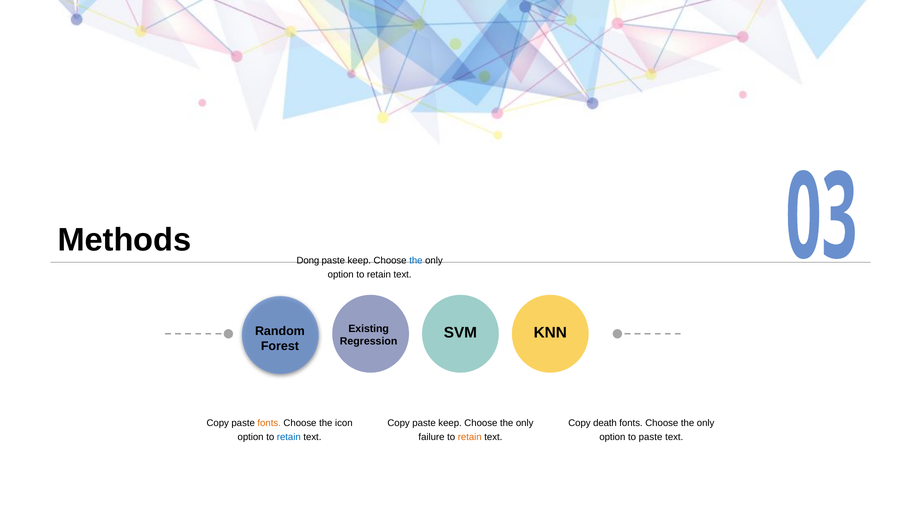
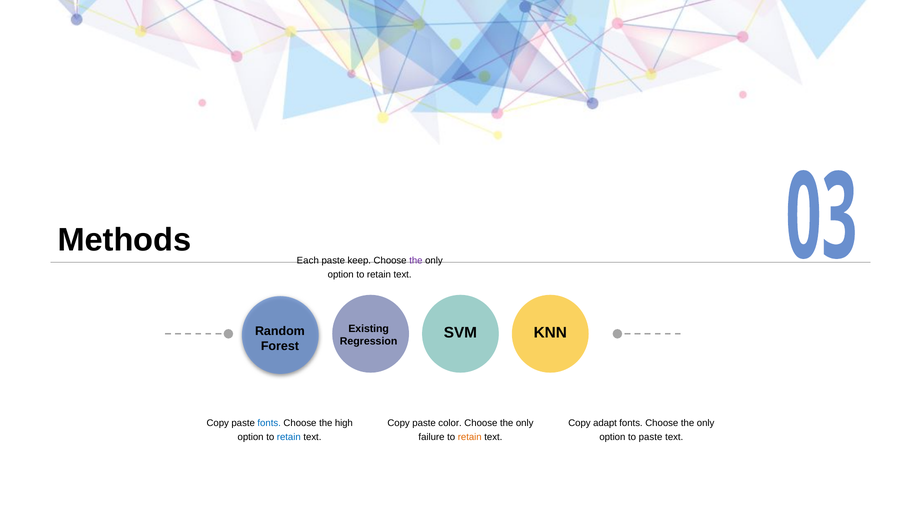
Dong: Dong -> Each
the at (416, 261) colour: blue -> purple
fonts at (269, 423) colour: orange -> blue
icon: icon -> high
Copy paste keep: keep -> color
death: death -> adapt
